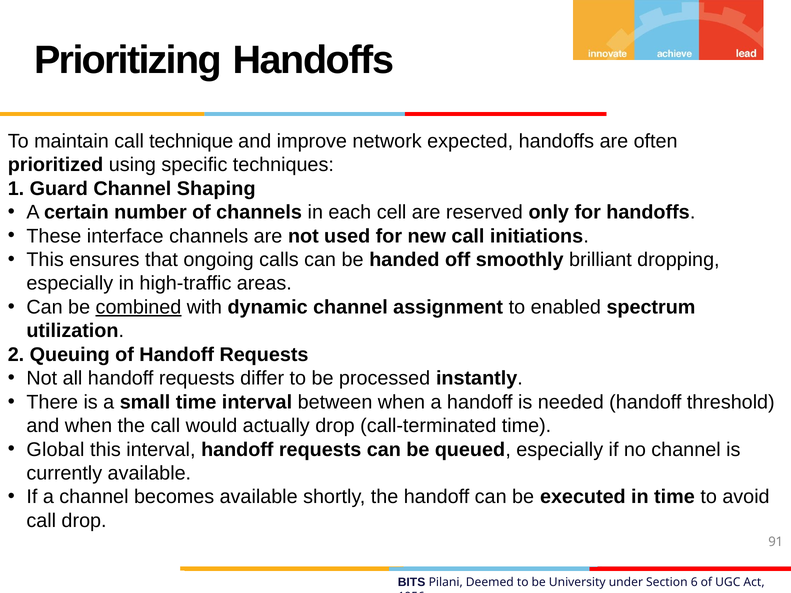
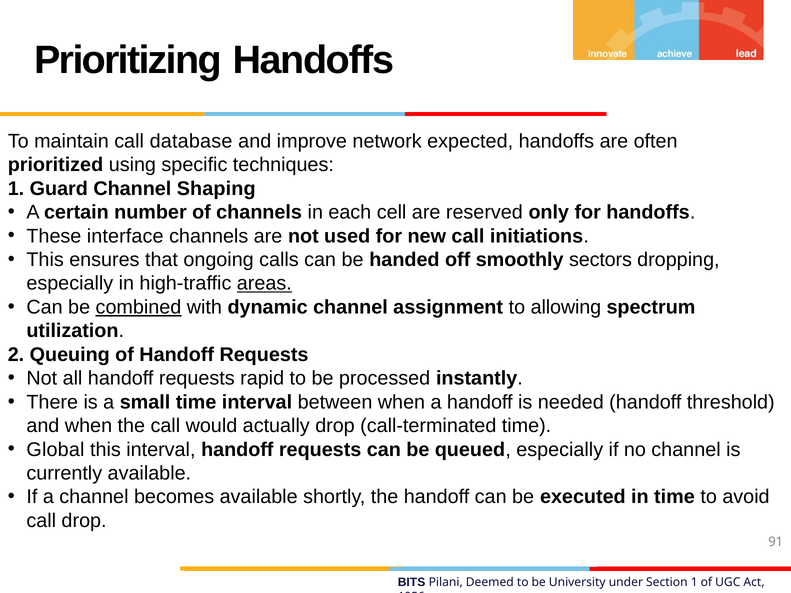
technique: technique -> database
brilliant: brilliant -> sectors
areas underline: none -> present
enabled: enabled -> allowing
differ: differ -> rapid
Section 6: 6 -> 1
